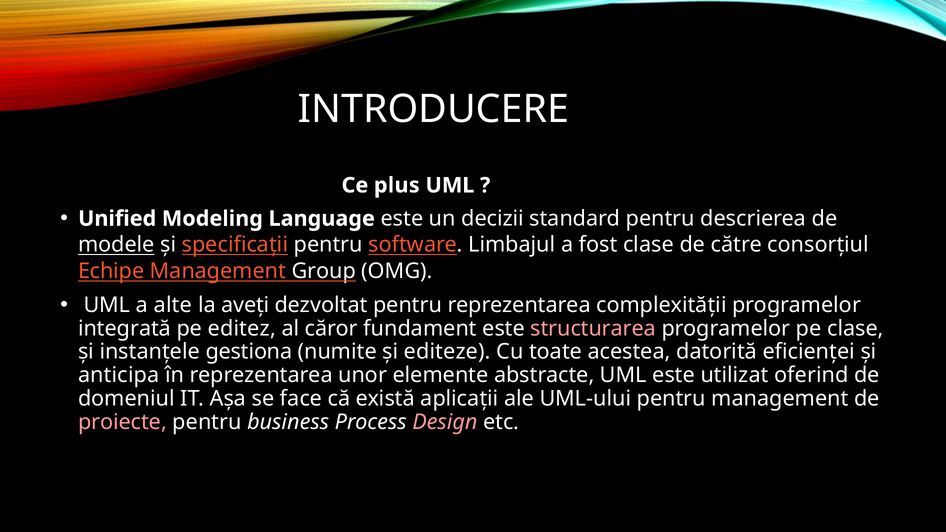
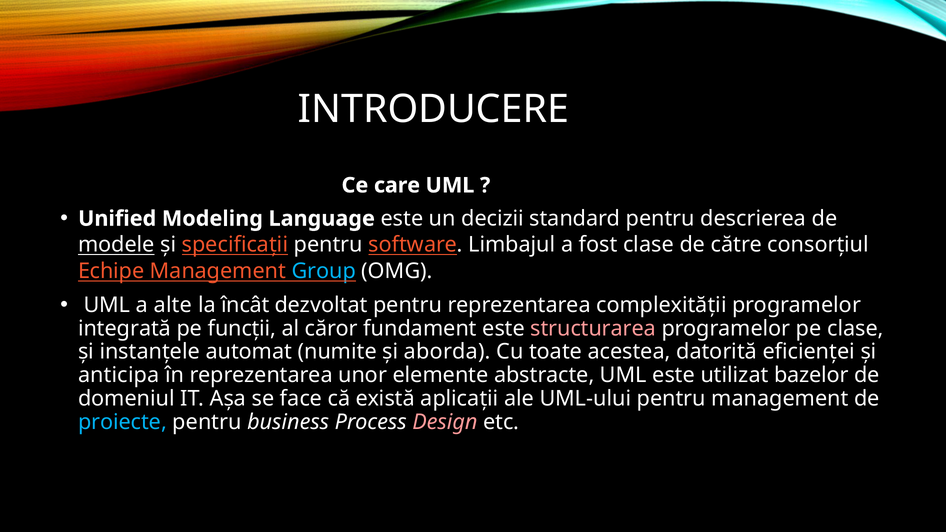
plus: plus -> care
Group colour: white -> light blue
aveți: aveți -> încât
editez: editez -> funcții
gestiona: gestiona -> automat
editeze: editeze -> aborda
oferind: oferind -> bazelor
proiecte colour: pink -> light blue
